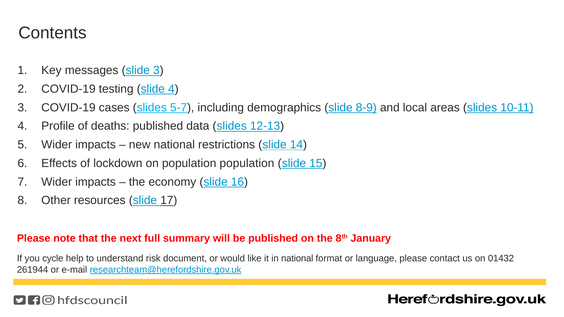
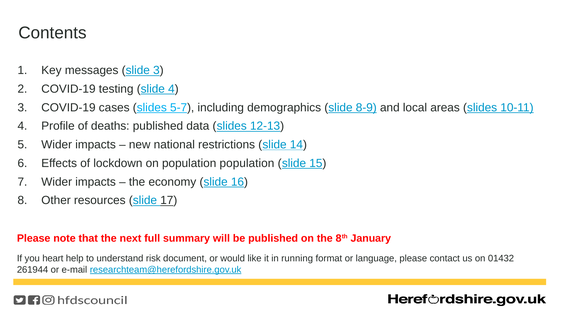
cycle: cycle -> heart
in national: national -> running
